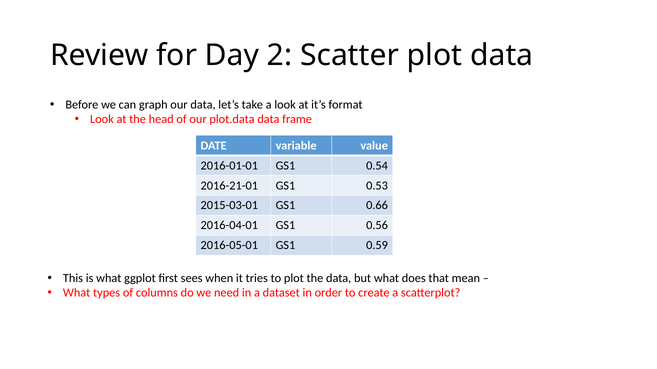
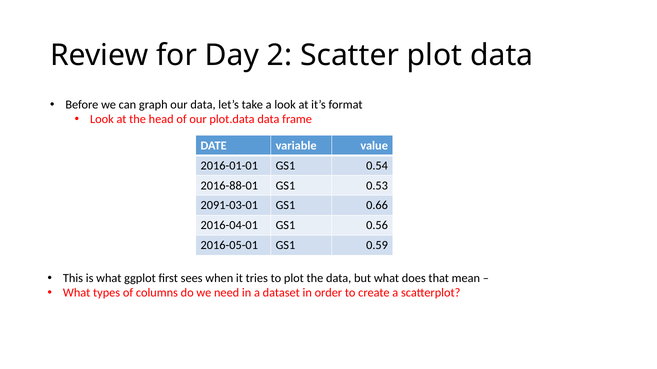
2016-21-01: 2016-21-01 -> 2016-88-01
2015-03-01: 2015-03-01 -> 2091-03-01
